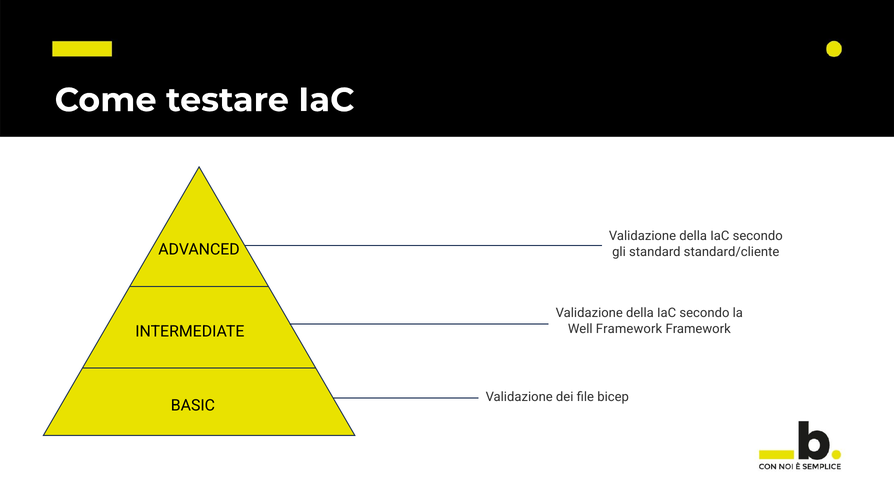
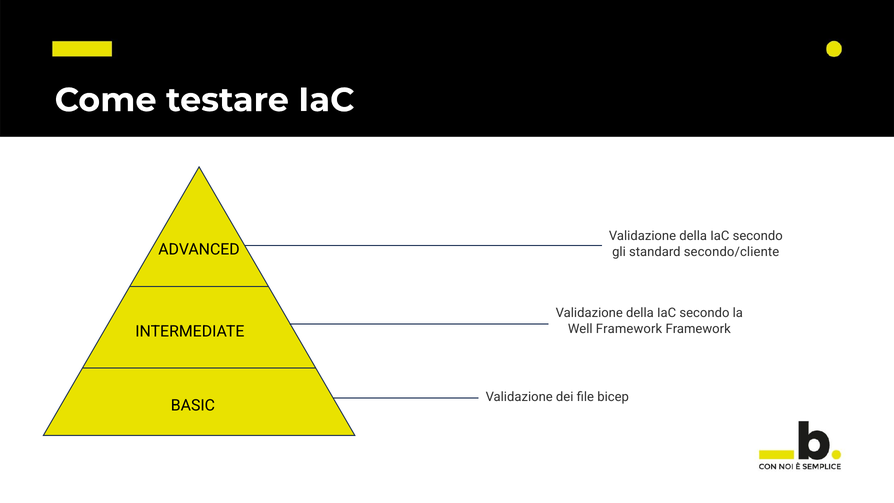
standard/cliente: standard/cliente -> secondo/cliente
